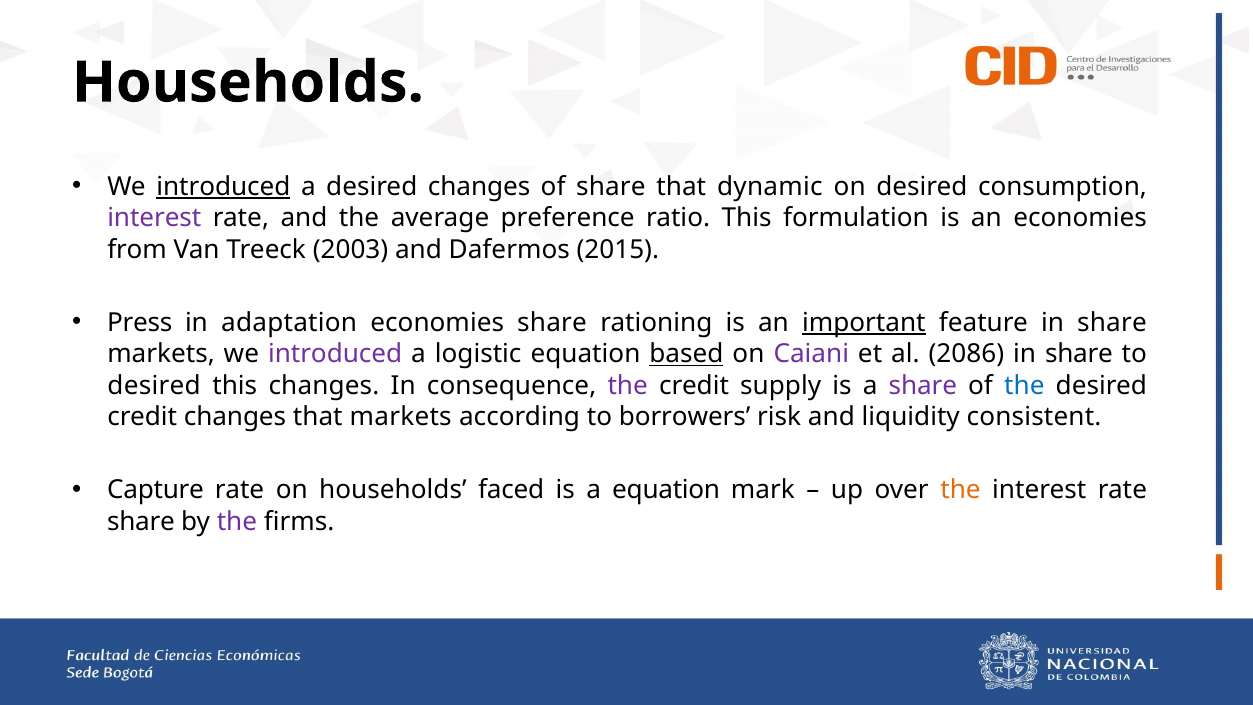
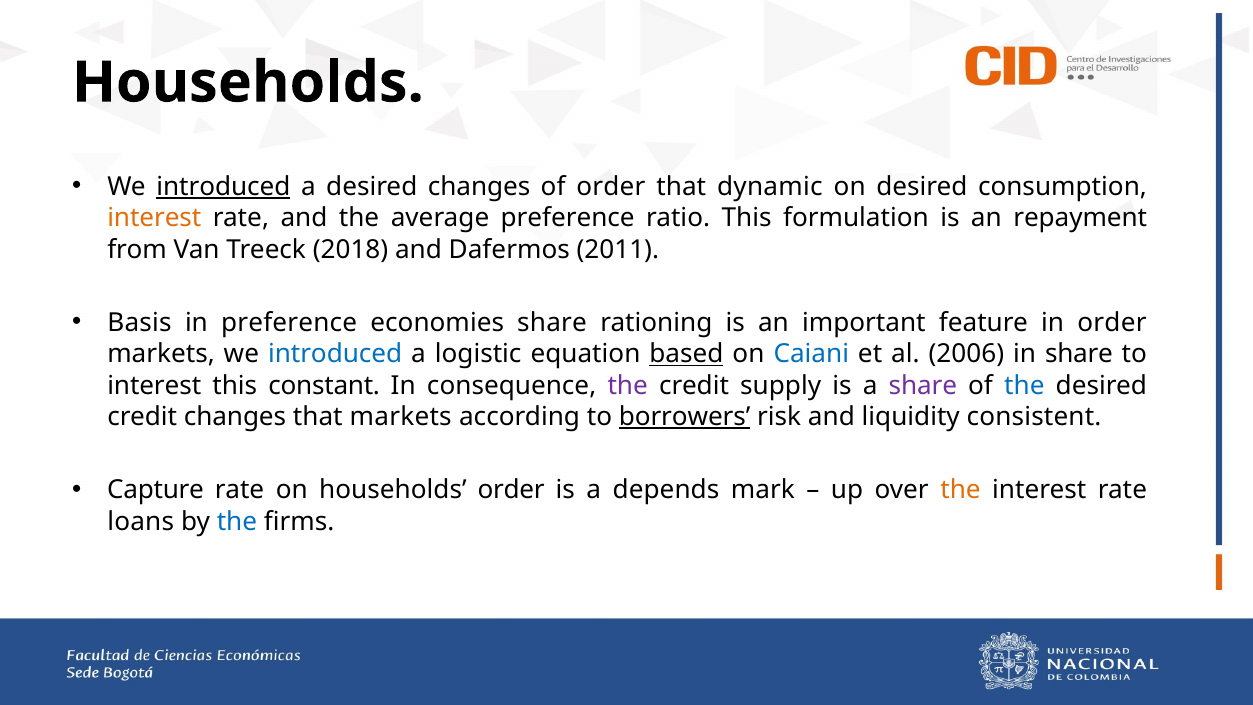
of share: share -> order
interest at (154, 218) colour: purple -> orange
an economies: economies -> repayment
2003: 2003 -> 2018
2015: 2015 -> 2011
Press: Press -> Basis
in adaptation: adaptation -> preference
important underline: present -> none
feature in share: share -> order
introduced at (335, 354) colour: purple -> blue
Caiani colour: purple -> blue
2086: 2086 -> 2006
desired at (154, 385): desired -> interest
this changes: changes -> constant
borrowers underline: none -> present
households faced: faced -> order
a equation: equation -> depends
share at (141, 521): share -> loans
the at (237, 521) colour: purple -> blue
